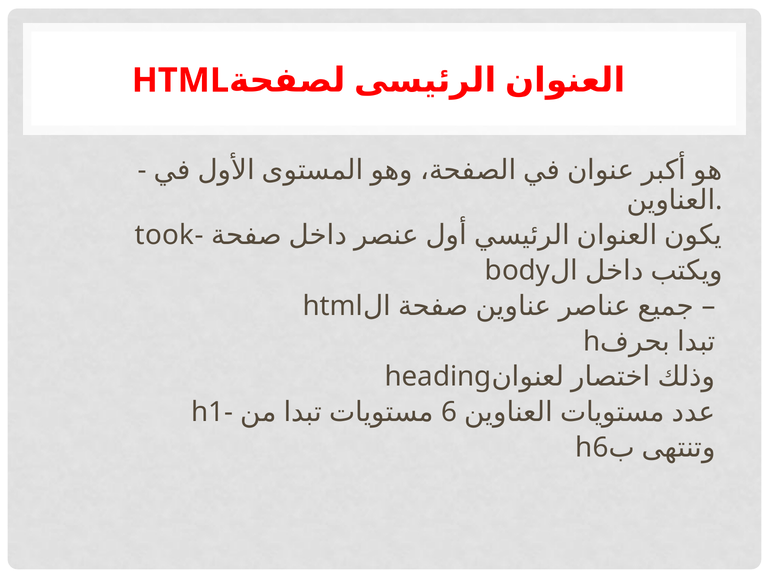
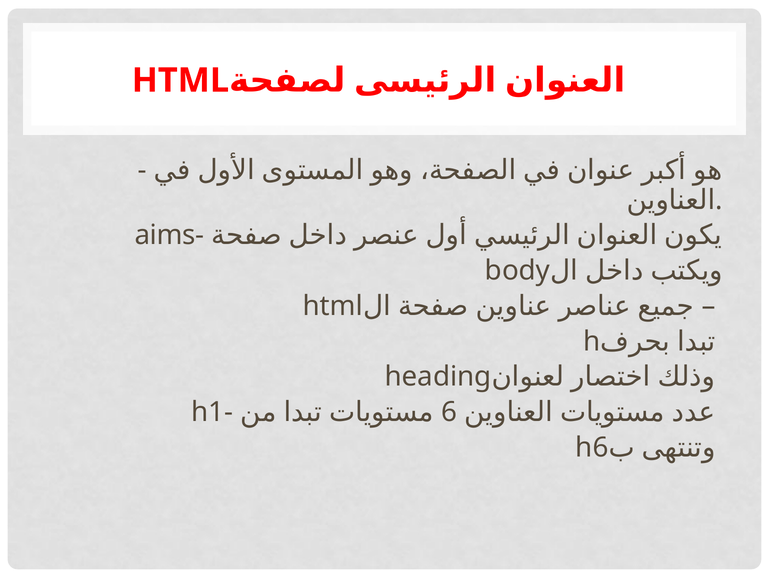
took-: took- -> aims-
